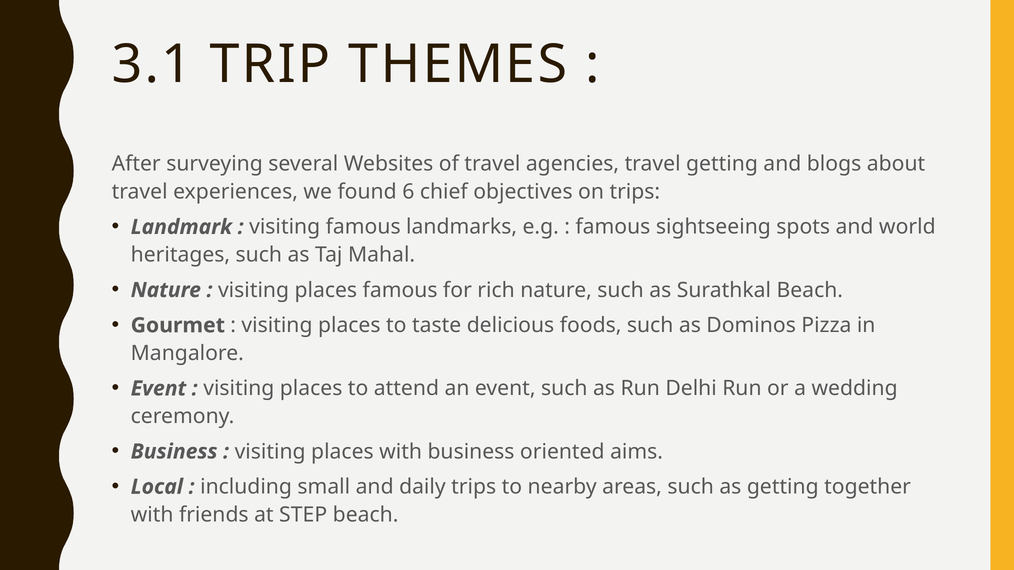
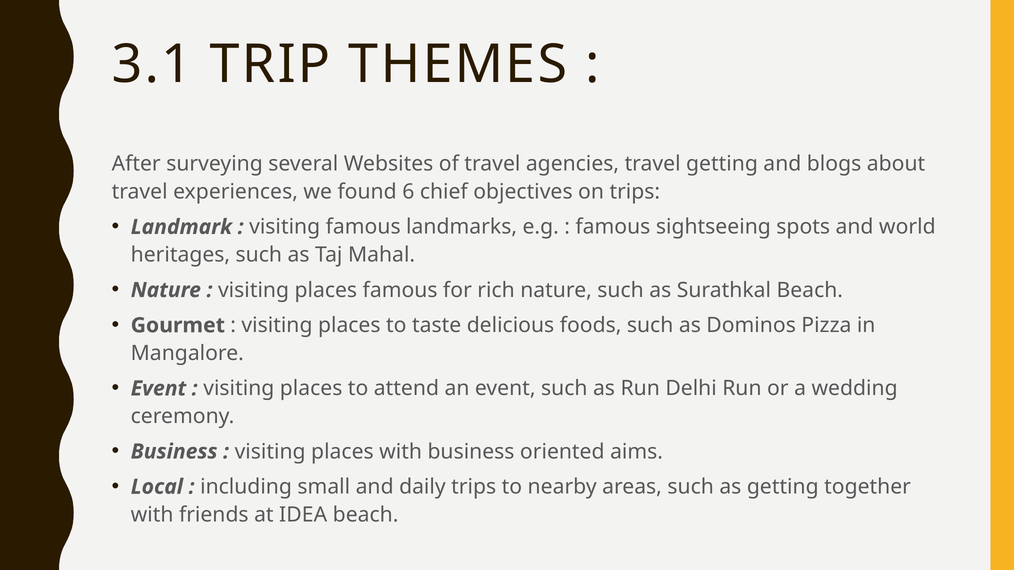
STEP: STEP -> IDEA
